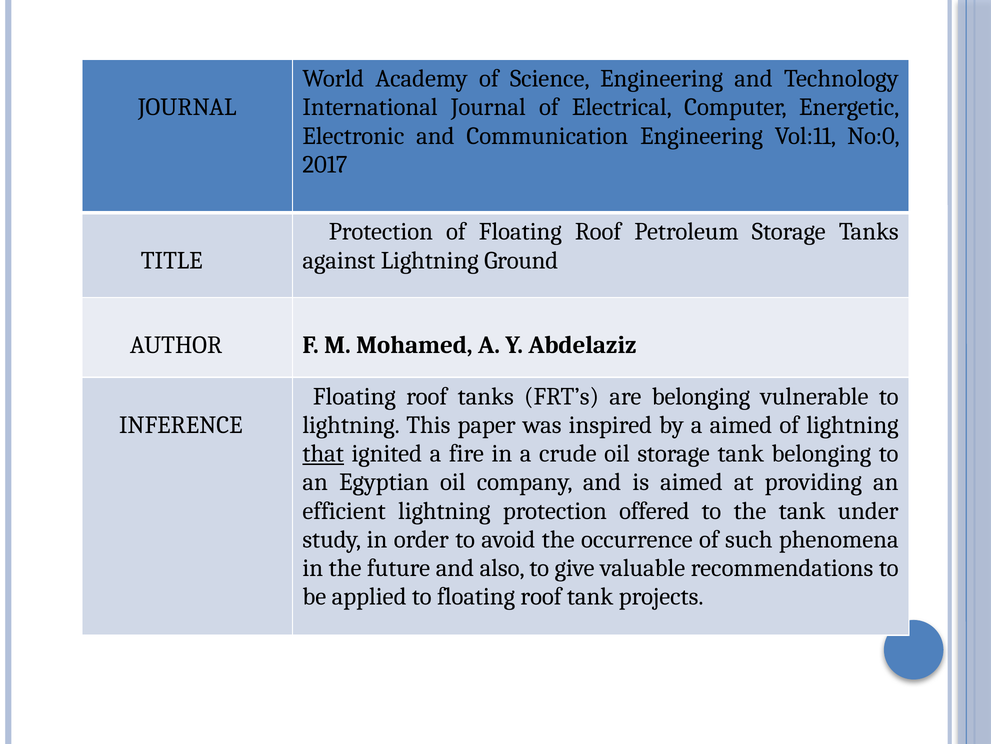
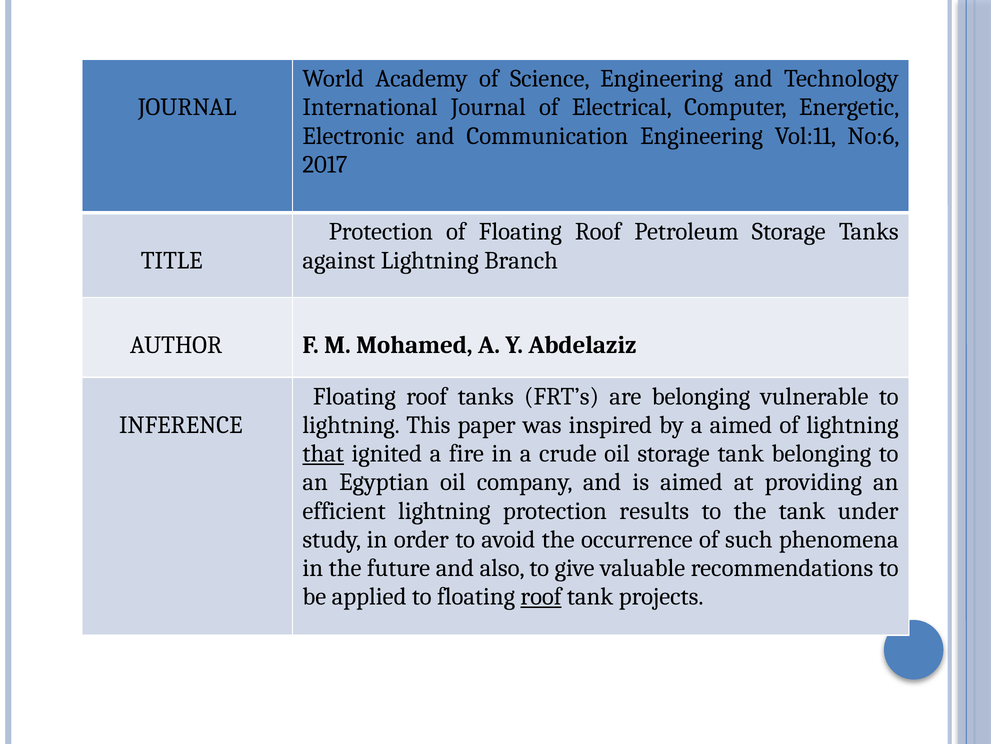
No:0: No:0 -> No:6
Ground: Ground -> Branch
offered: offered -> results
roof at (541, 596) underline: none -> present
